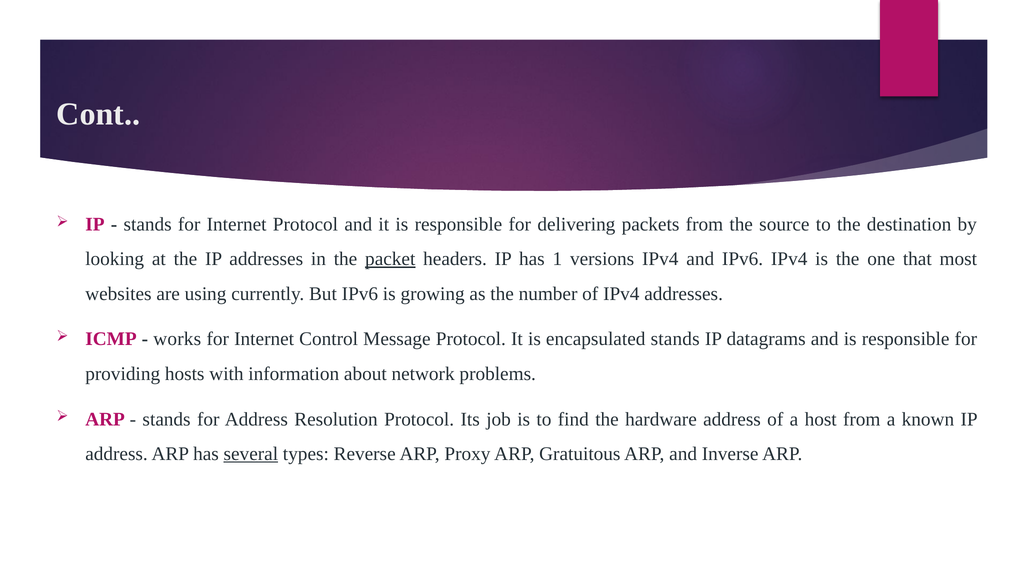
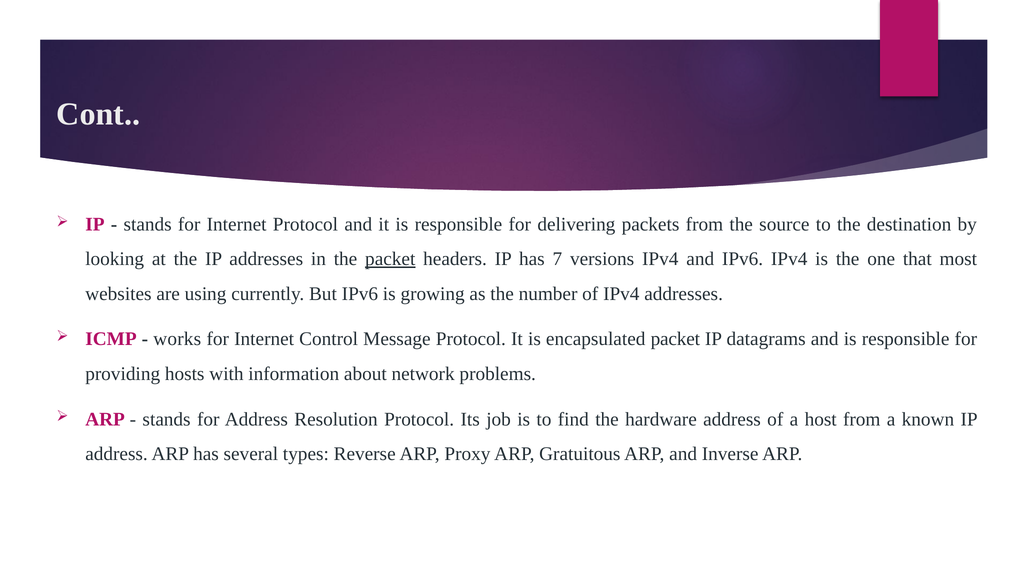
1: 1 -> 7
encapsulated stands: stands -> packet
several underline: present -> none
